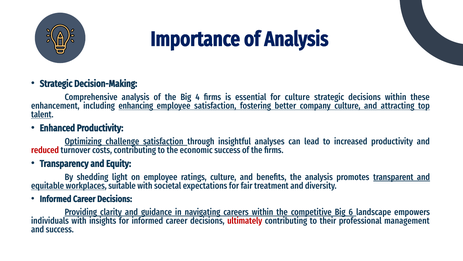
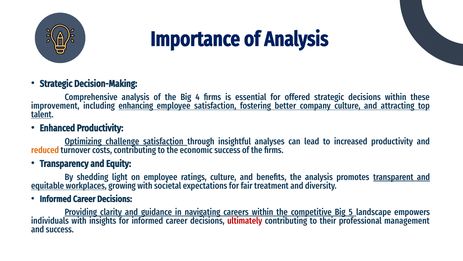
for culture: culture -> offered
enhancement: enhancement -> improvement
reduced colour: red -> orange
suitable: suitable -> growing
6: 6 -> 5
